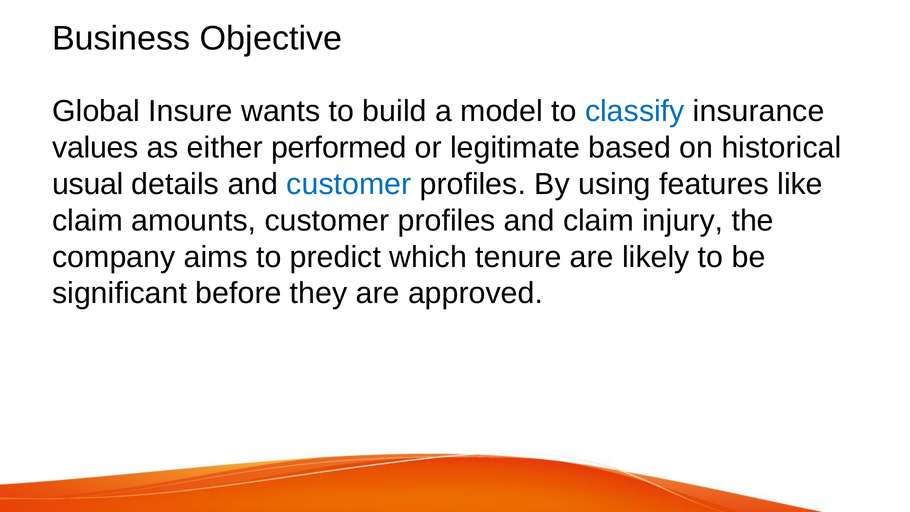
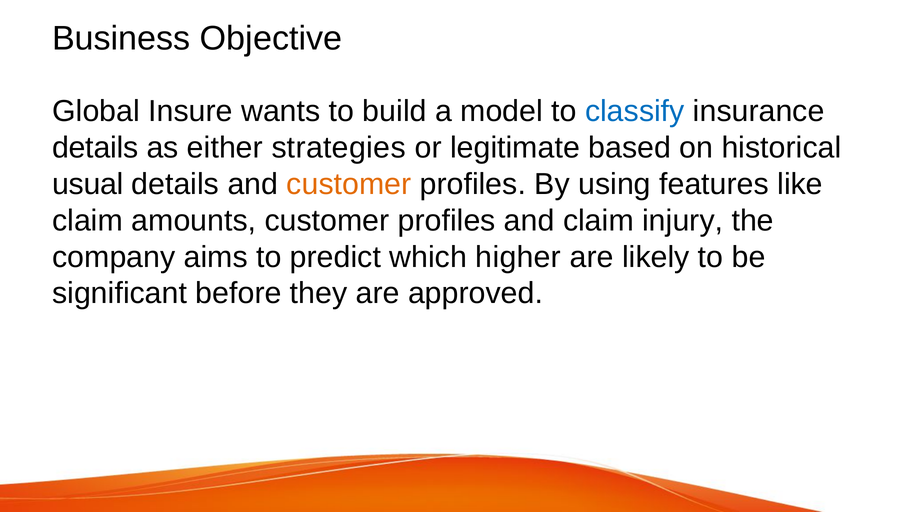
values at (95, 148): values -> details
performed: performed -> strategies
customer at (349, 184) colour: blue -> orange
tenure: tenure -> higher
